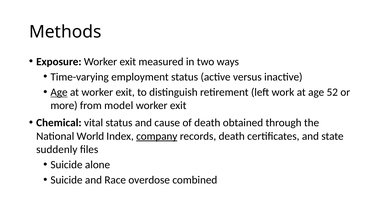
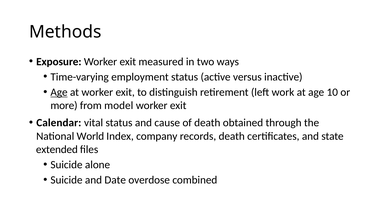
52: 52 -> 10
Chemical: Chemical -> Calendar
company underline: present -> none
suddenly: suddenly -> extended
Race: Race -> Date
